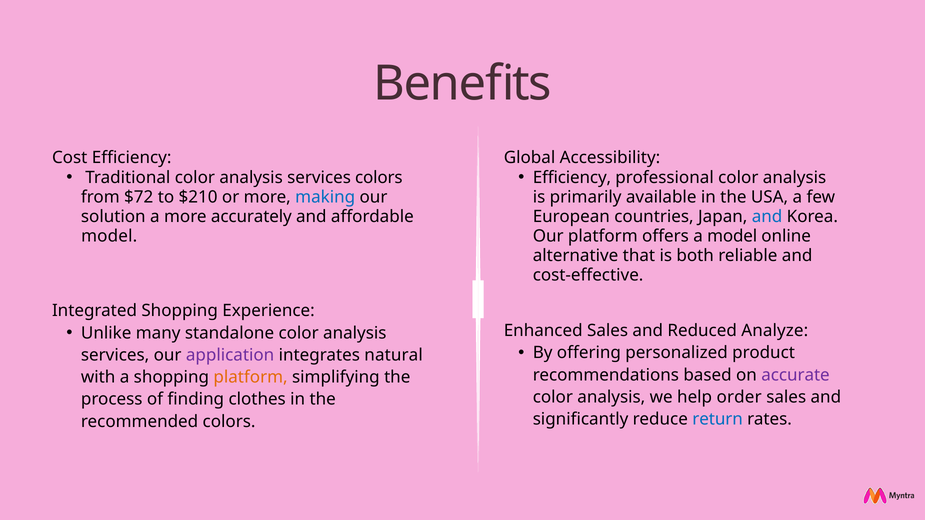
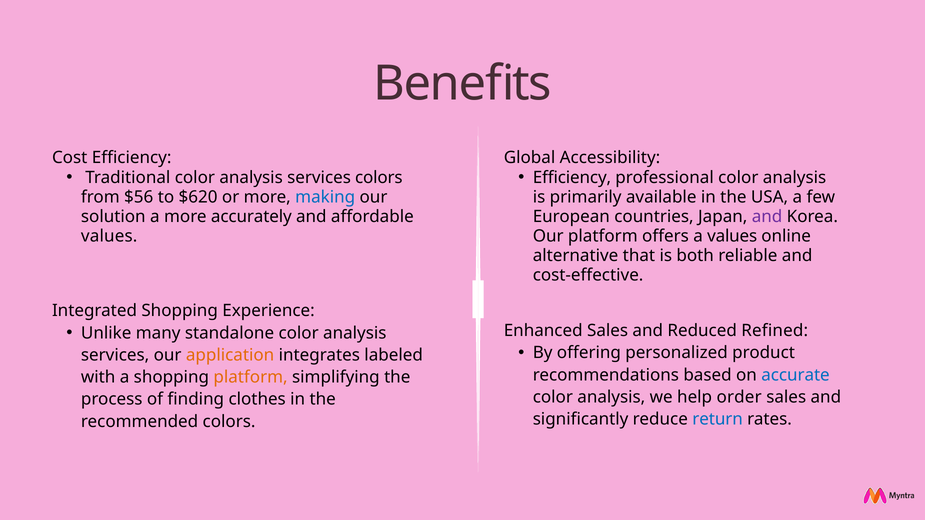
$72: $72 -> $56
$210: $210 -> $620
and at (767, 217) colour: blue -> purple
model at (109, 236): model -> values
a model: model -> values
Analyze: Analyze -> Refined
application colour: purple -> orange
natural: natural -> labeled
accurate colour: purple -> blue
